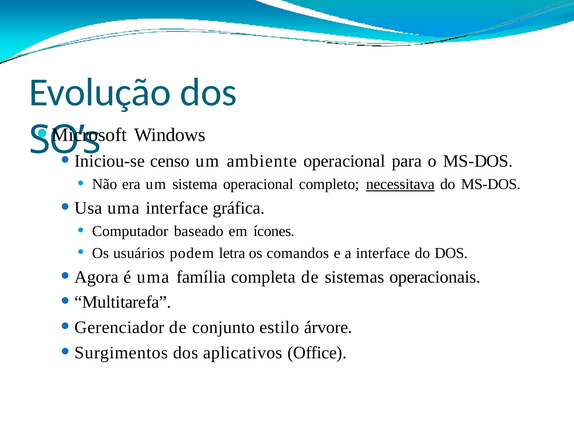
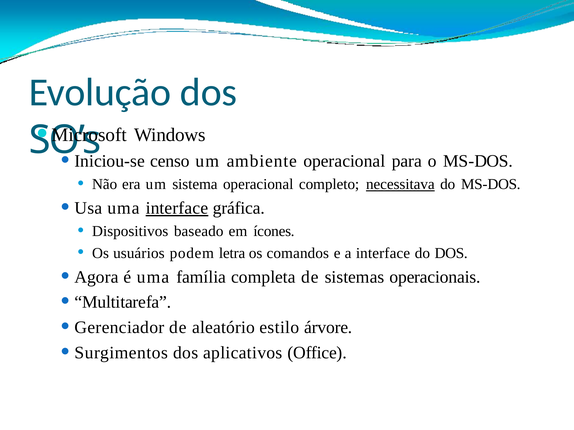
interface at (177, 208) underline: none -> present
Computador: Computador -> Dispositivos
conjunto: conjunto -> aleatório
